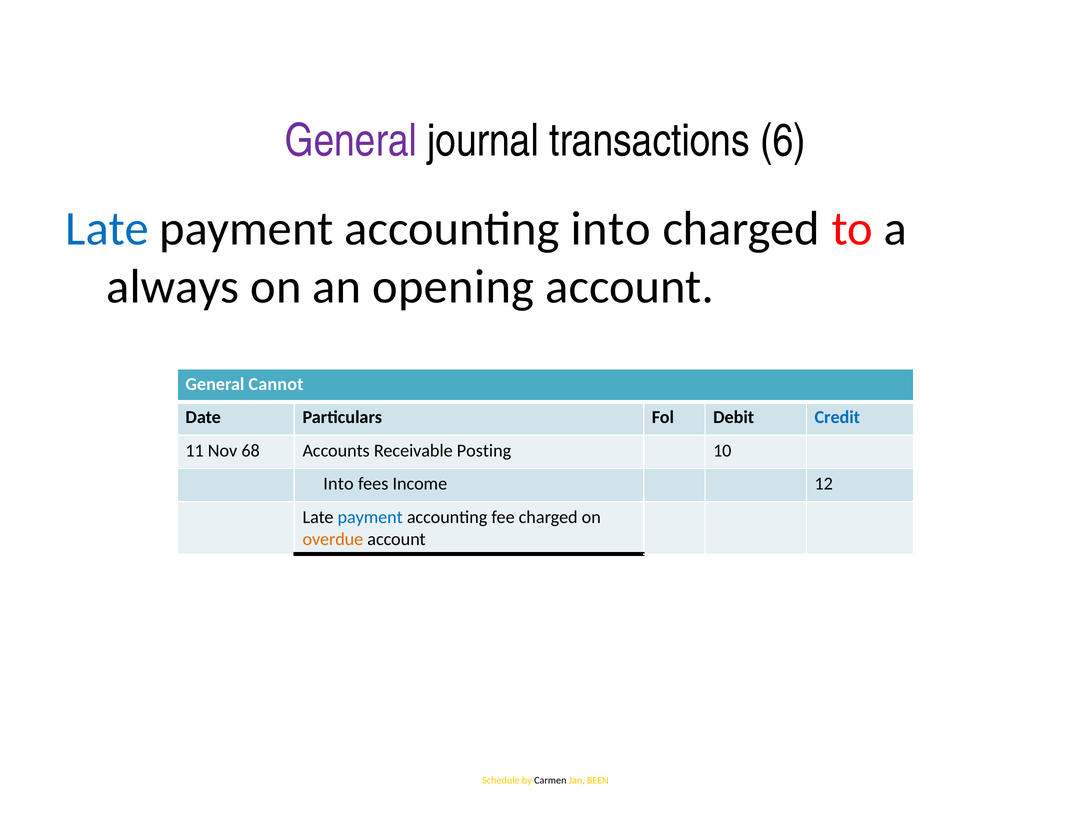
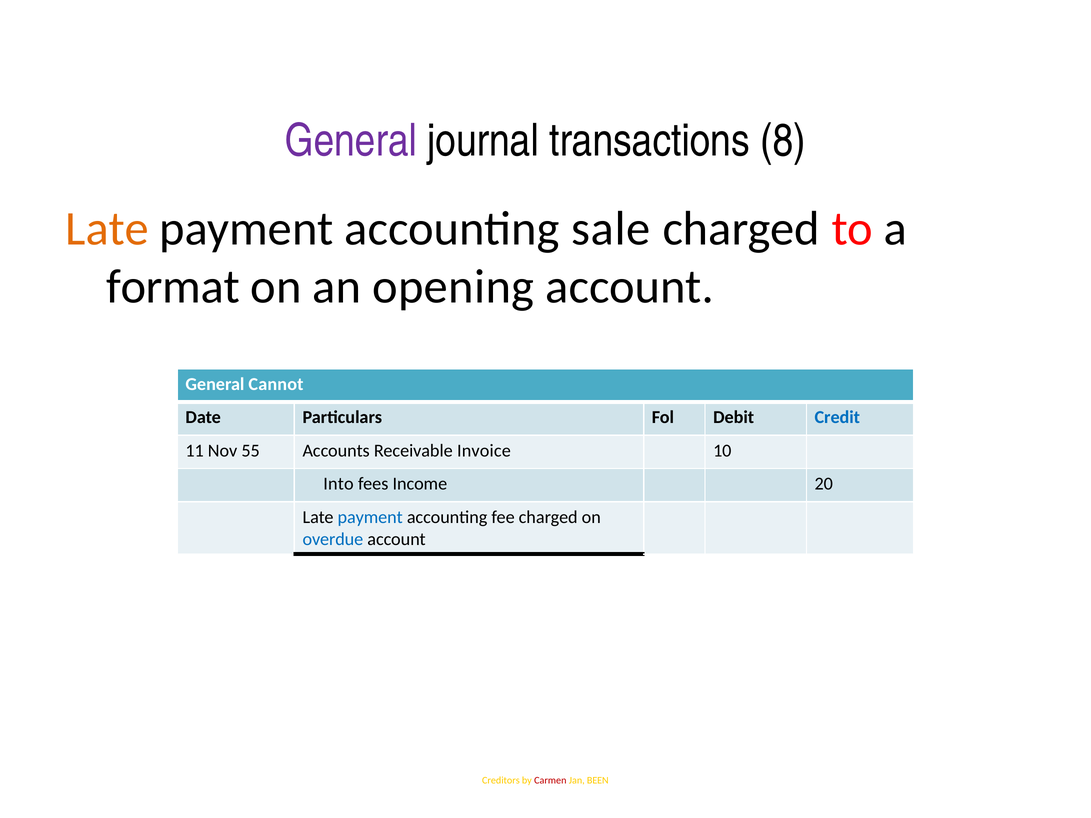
6: 6 -> 8
Late at (107, 229) colour: blue -> orange
accounting into: into -> sale
always: always -> format
68: 68 -> 55
Posting: Posting -> Invoice
12: 12 -> 20
overdue colour: orange -> blue
Schedule: Schedule -> Creditors
Carmen colour: black -> red
